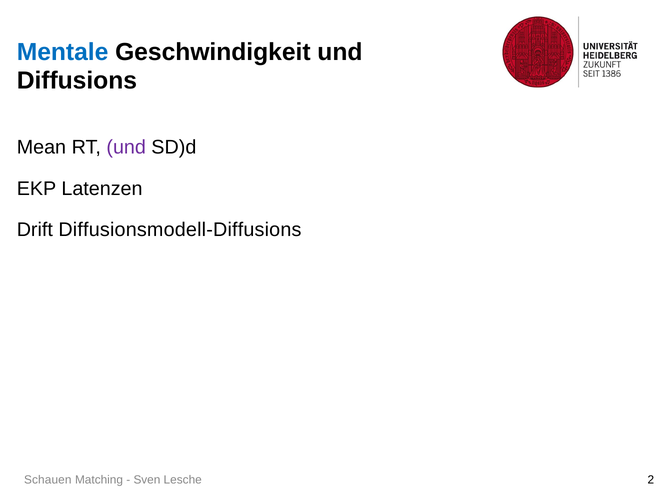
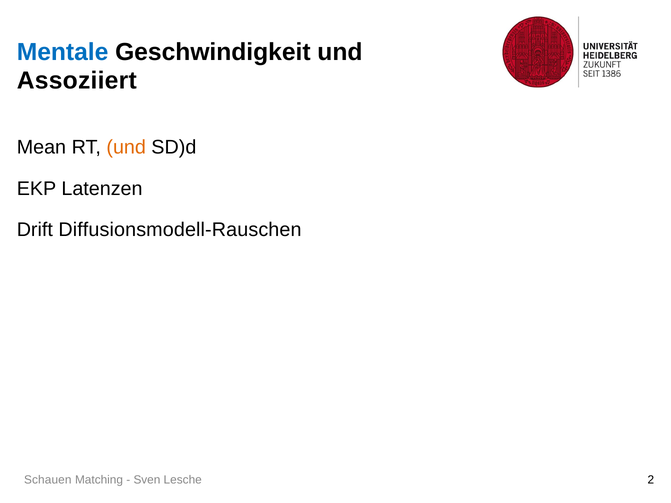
Diffusions: Diffusions -> Assoziiert
und at (126, 147) colour: purple -> orange
Diffusionsmodell-Diffusions: Diffusionsmodell-Diffusions -> Diffusionsmodell-Rauschen
